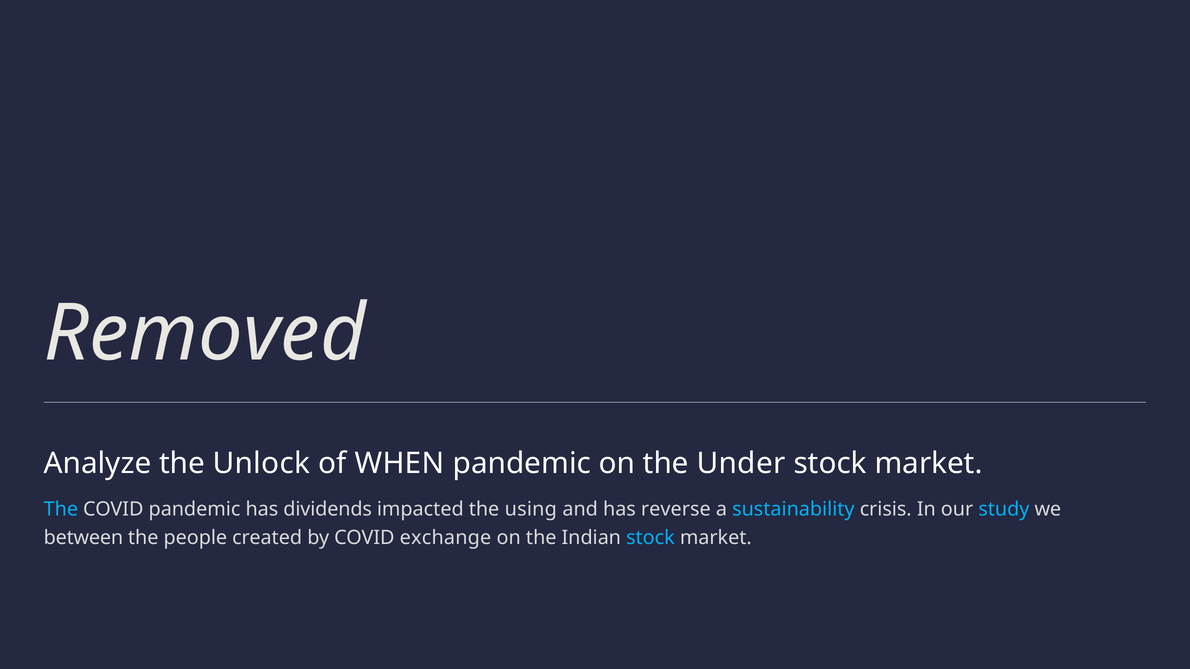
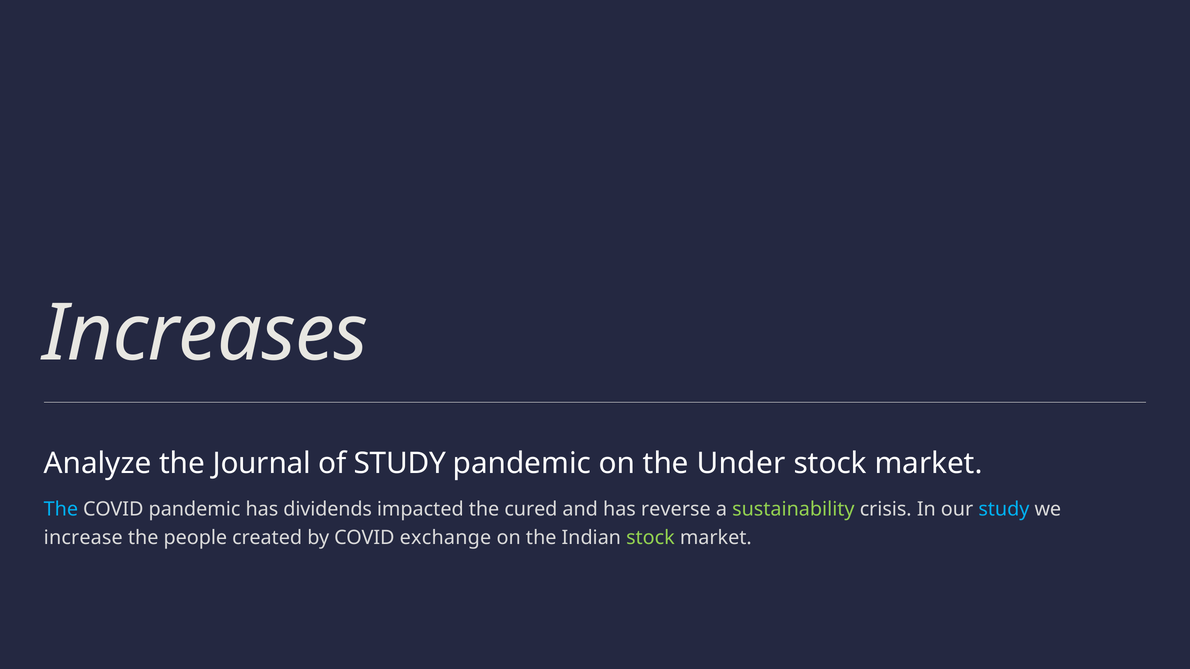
Removed: Removed -> Increases
Unlock: Unlock -> Journal
of WHEN: WHEN -> STUDY
using: using -> cured
sustainability colour: light blue -> light green
between: between -> increase
stock at (650, 538) colour: light blue -> light green
